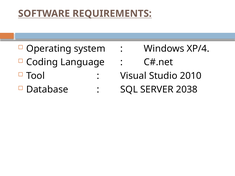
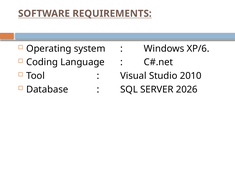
XP/4: XP/4 -> XP/6
2038: 2038 -> 2026
